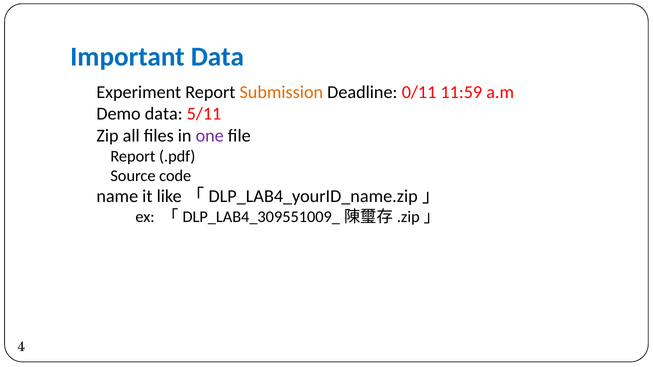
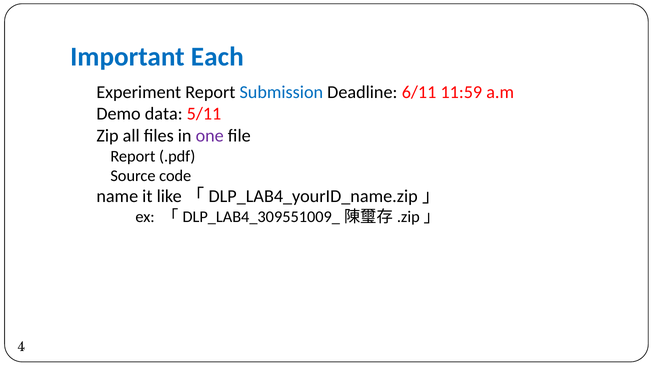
Important Data: Data -> Each
Submission colour: orange -> blue
0/11: 0/11 -> 6/11
